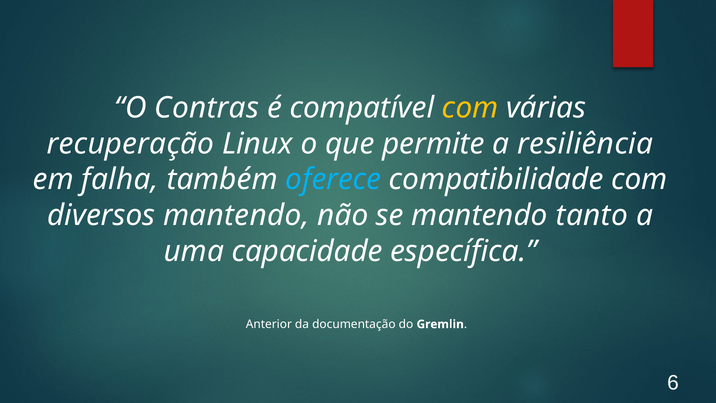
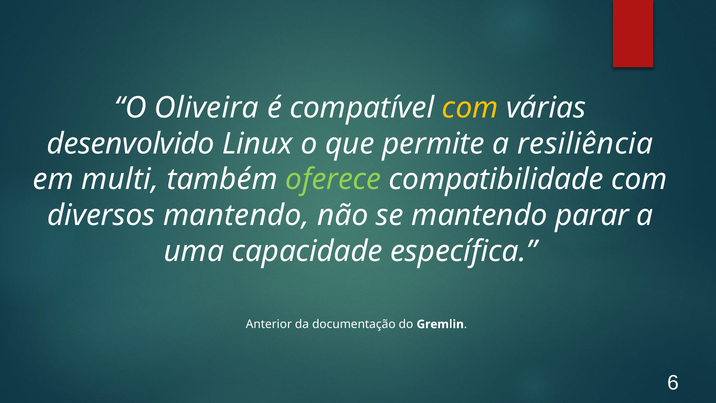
Contras: Contras -> Oliveira
recuperação: recuperação -> desenvolvido
falha: falha -> multi
oferece colour: light blue -> light green
tanto: tanto -> parar
